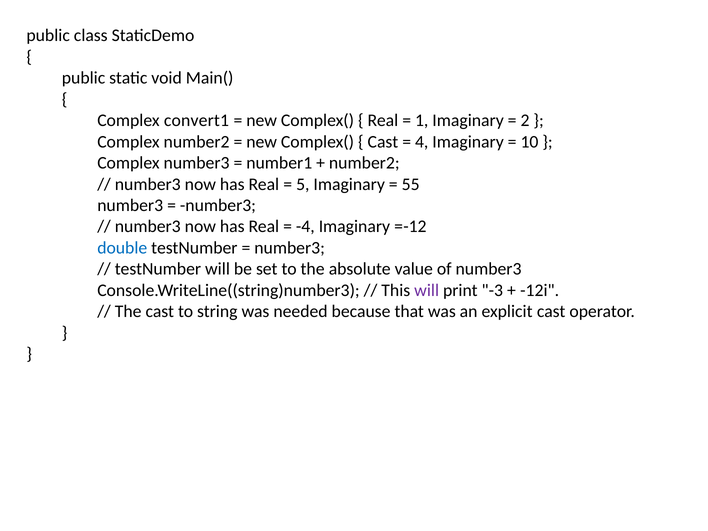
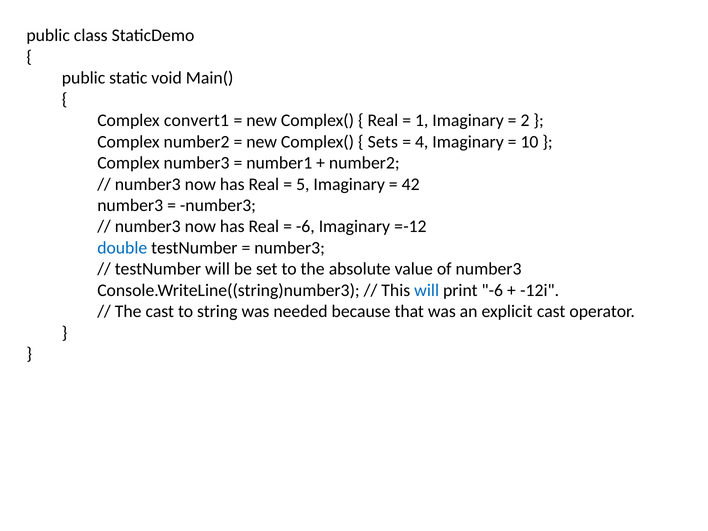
Cast at (383, 142): Cast -> Sets
55: 55 -> 42
-4 at (305, 227): -4 -> -6
will at (427, 290) colour: purple -> blue
print -3: -3 -> -6
